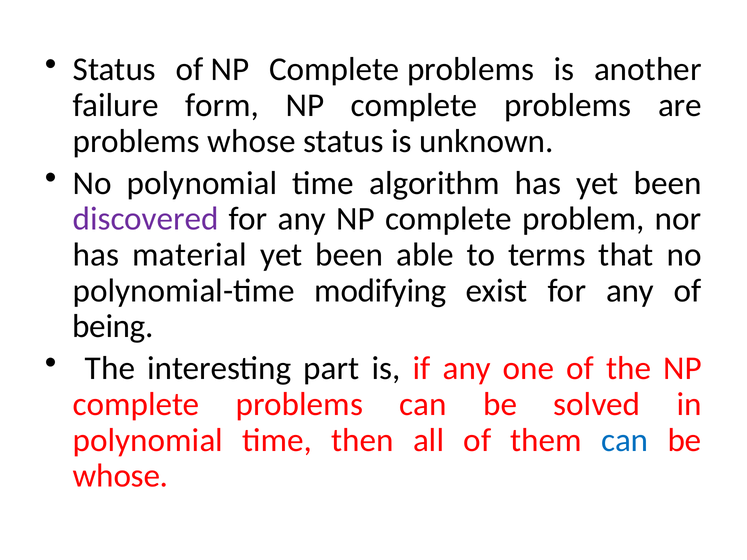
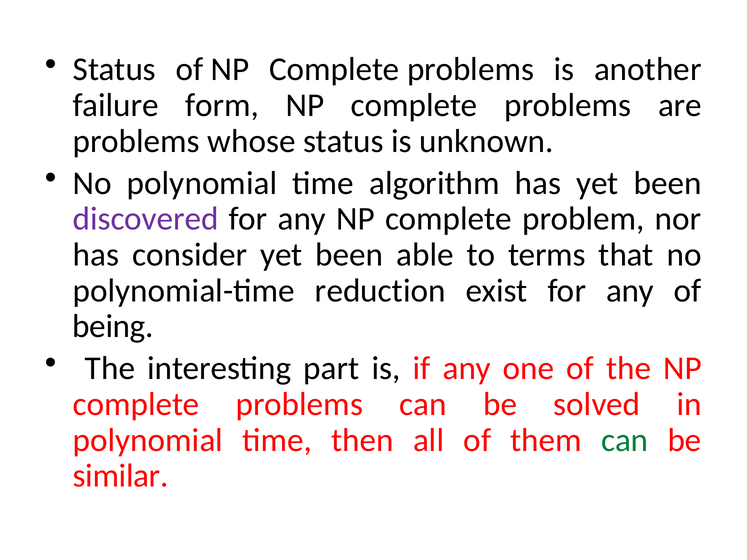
material: material -> consider
modifying: modifying -> reduction
can at (625, 440) colour: blue -> green
whose at (121, 476): whose -> similar
